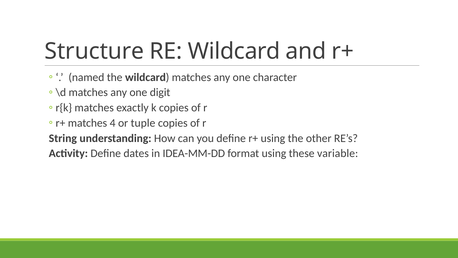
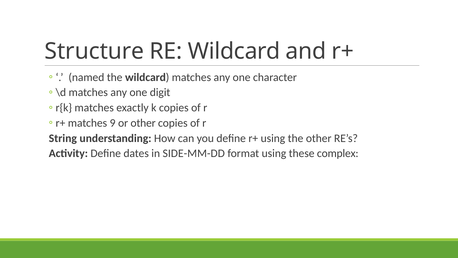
4: 4 -> 9
or tuple: tuple -> other
IDEA-MM-DD: IDEA-MM-DD -> SIDE-MM-DD
variable: variable -> complex
